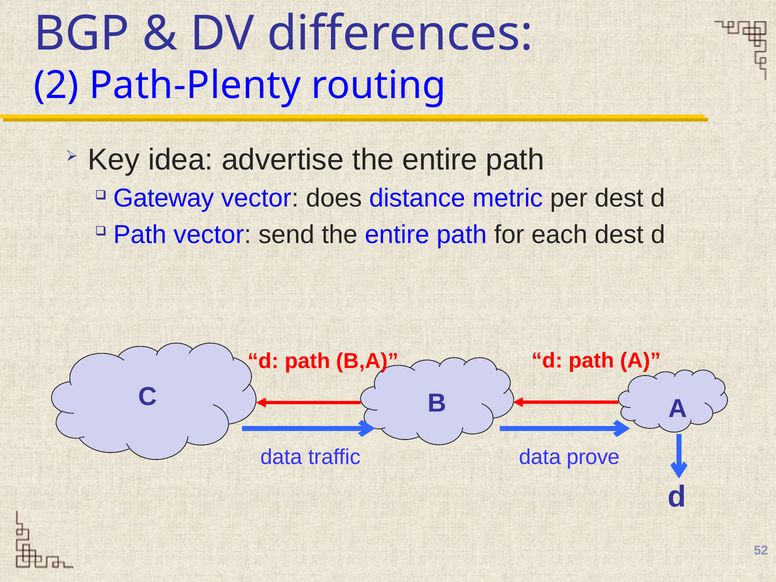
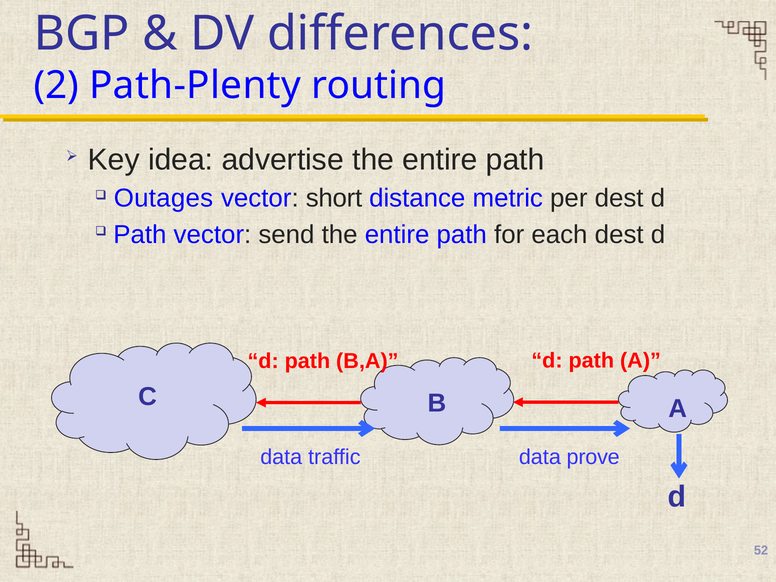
Gateway: Gateway -> Outages
does: does -> short
